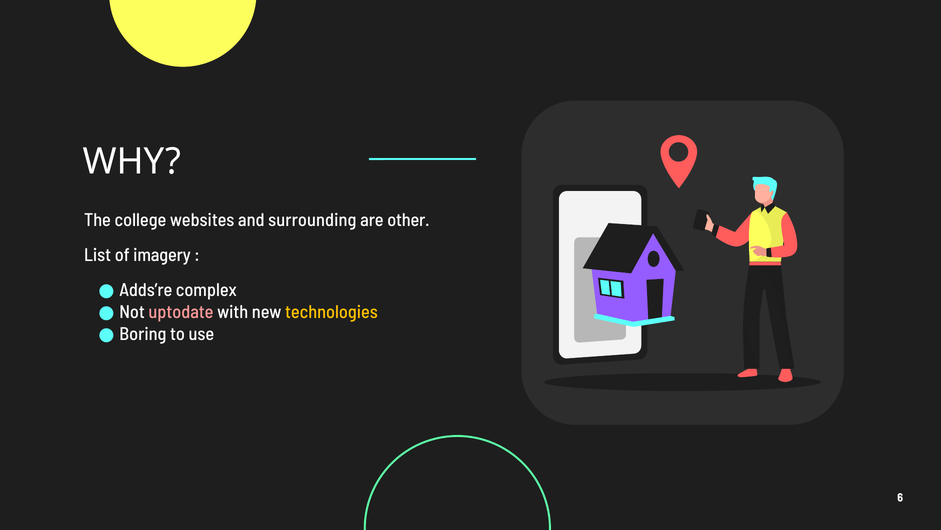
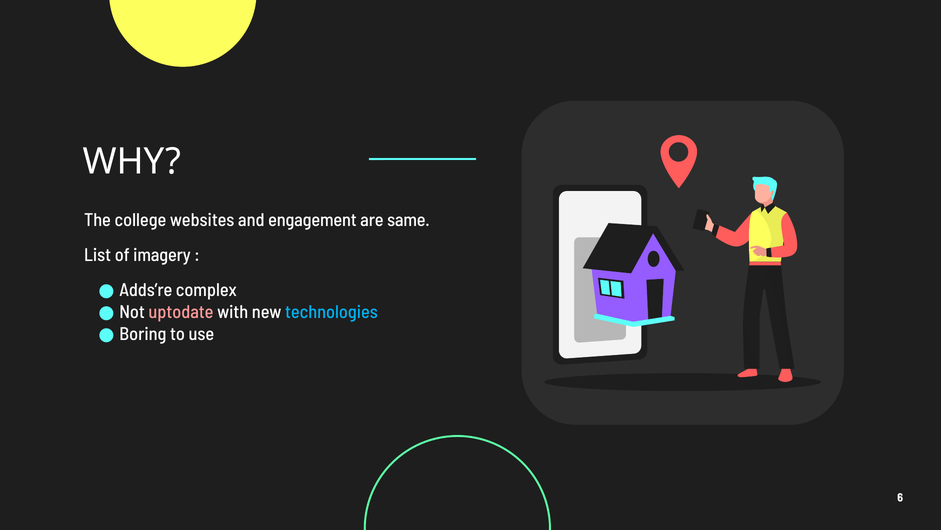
surrounding: surrounding -> engagement
other: other -> same
technologies colour: yellow -> light blue
